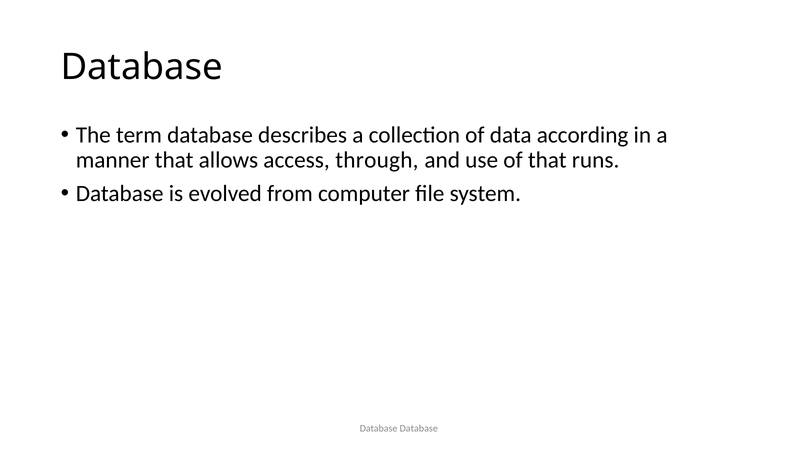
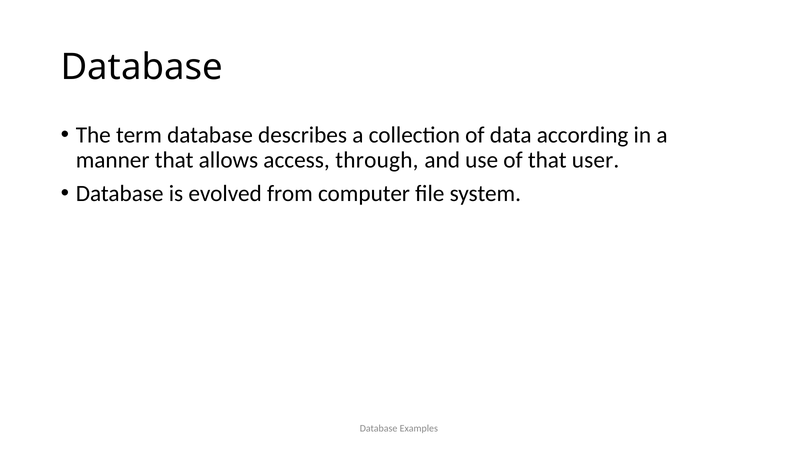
runs: runs -> user
Database at (419, 429): Database -> Examples
